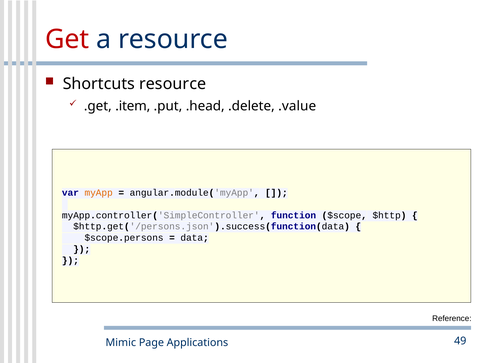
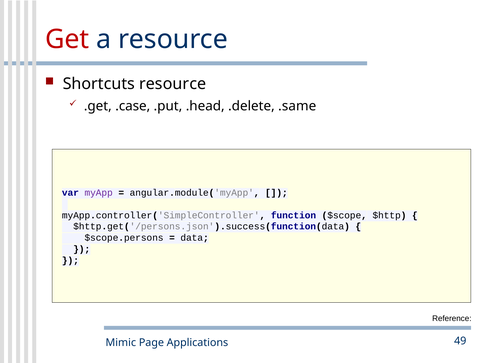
.item: .item -> .case
.value: .value -> .same
myApp colour: orange -> purple
